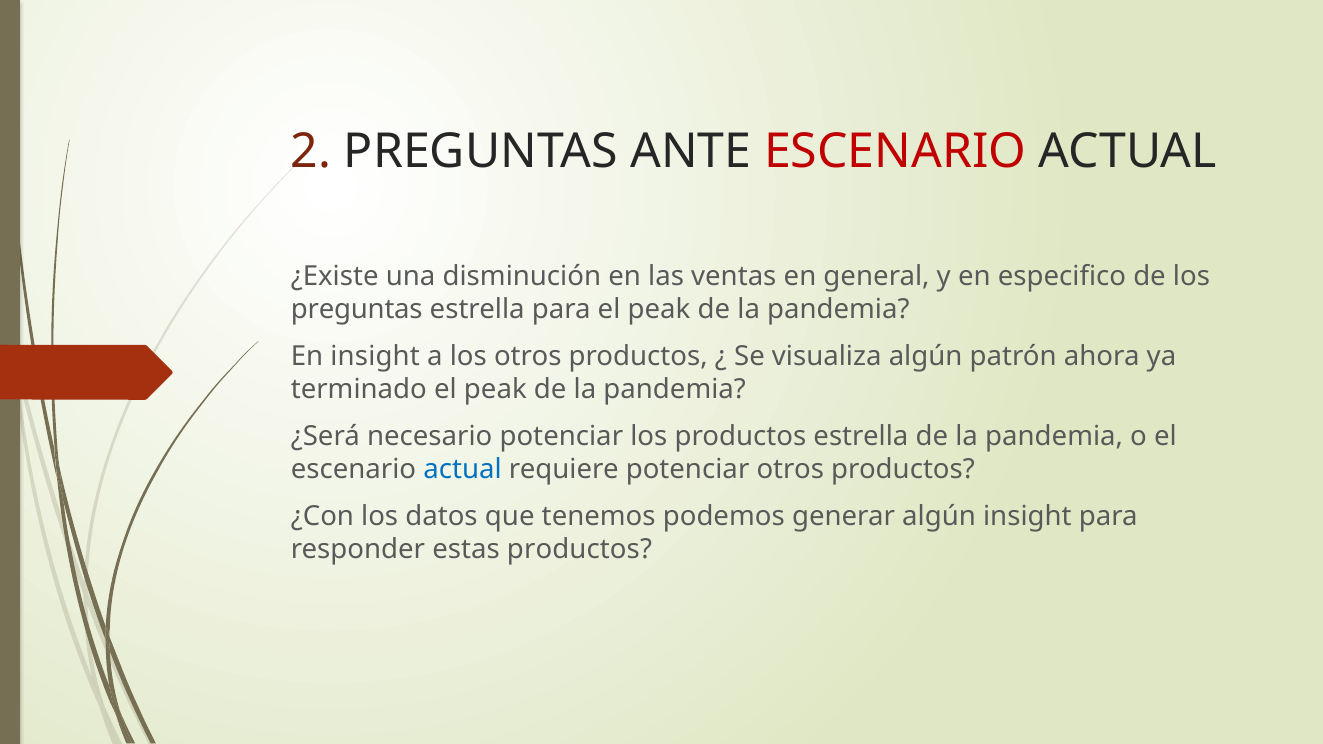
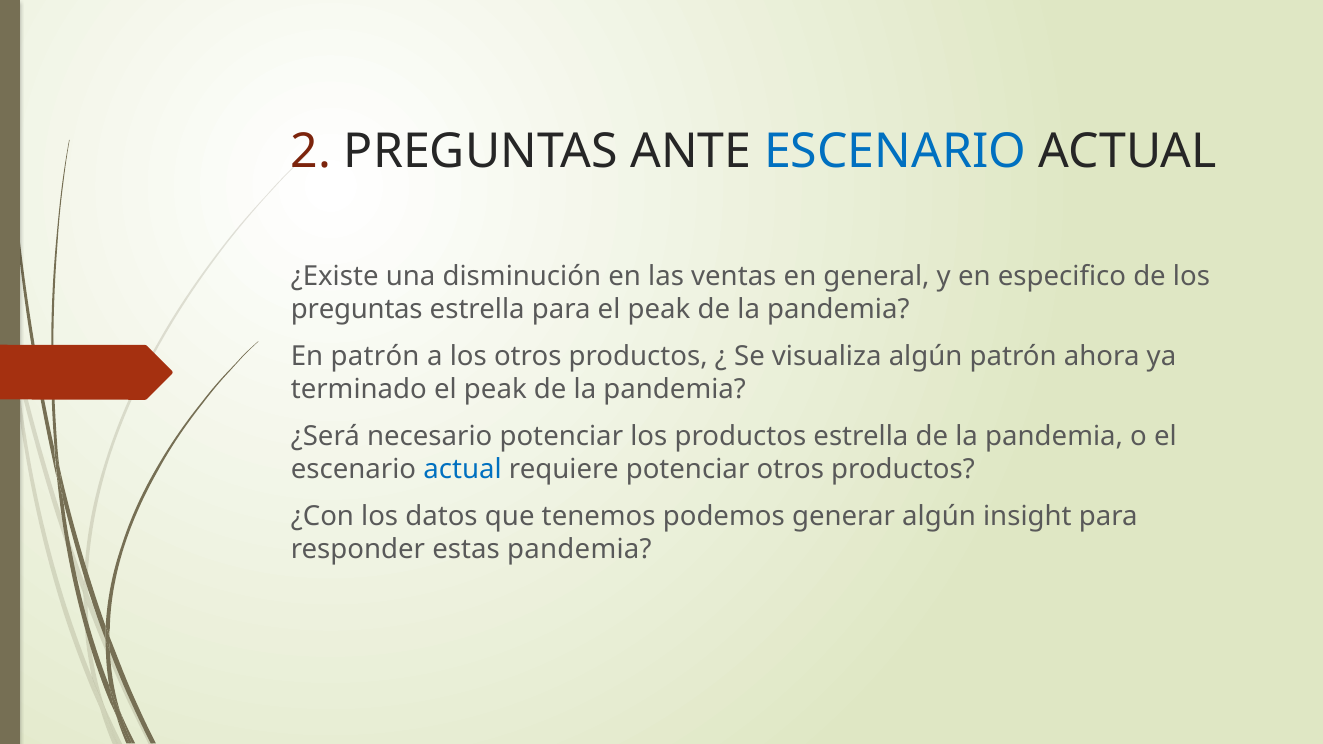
ESCENARIO at (895, 151) colour: red -> blue
En insight: insight -> patrón
estas productos: productos -> pandemia
